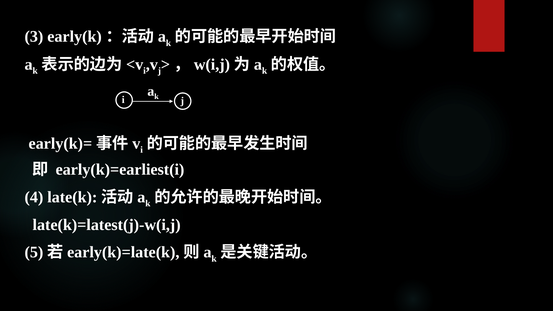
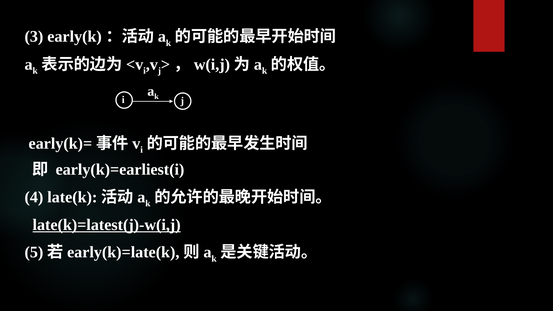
late(k)=latest(j)-w(i,j underline: none -> present
